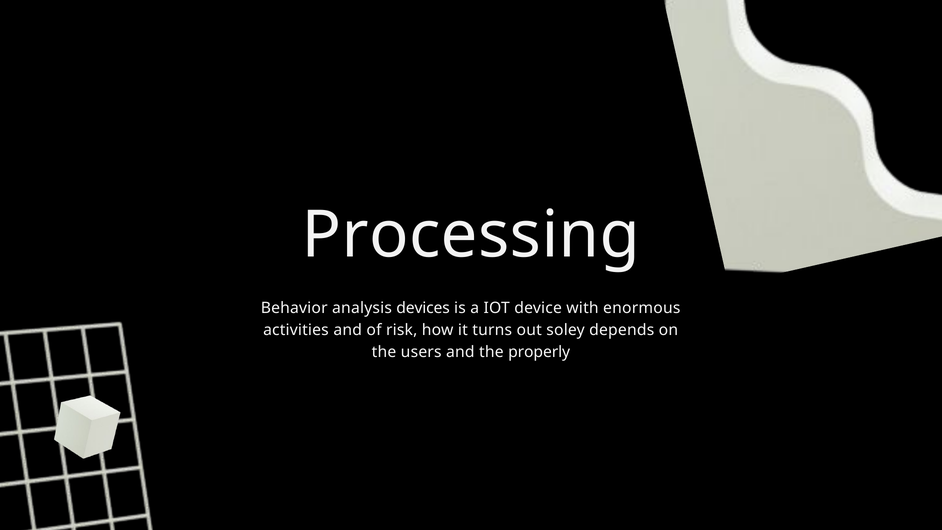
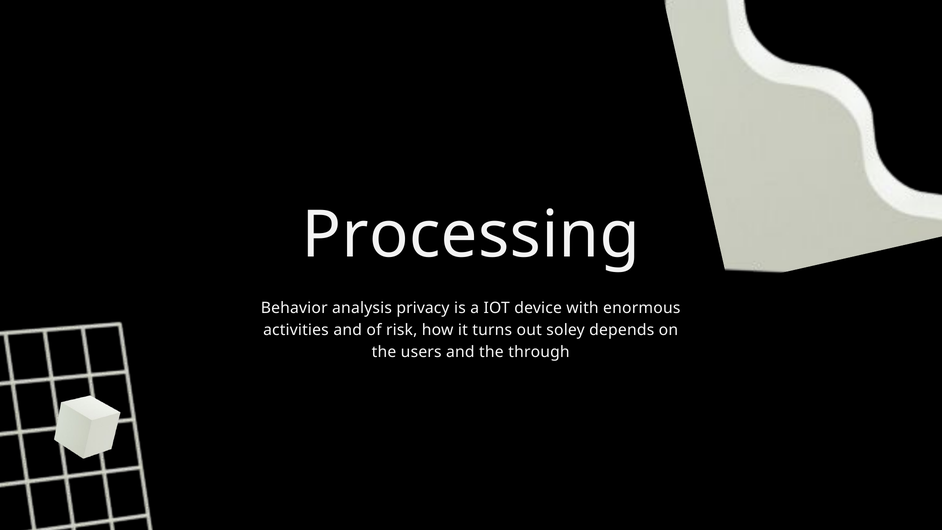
devices: devices -> privacy
properly: properly -> through
